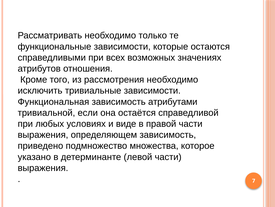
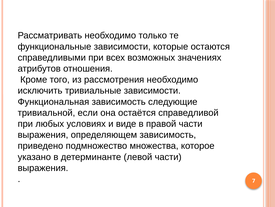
атрибутами: атрибутами -> следующие
